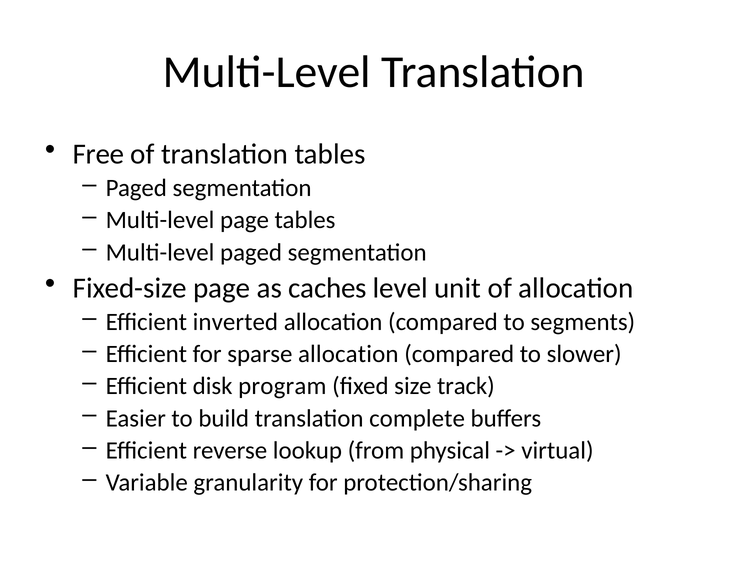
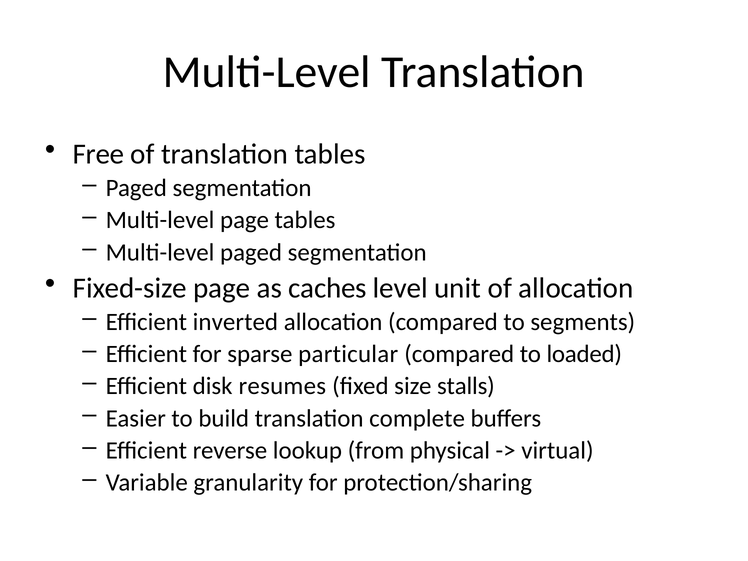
sparse allocation: allocation -> particular
slower: slower -> loaded
program: program -> resumes
track: track -> stalls
